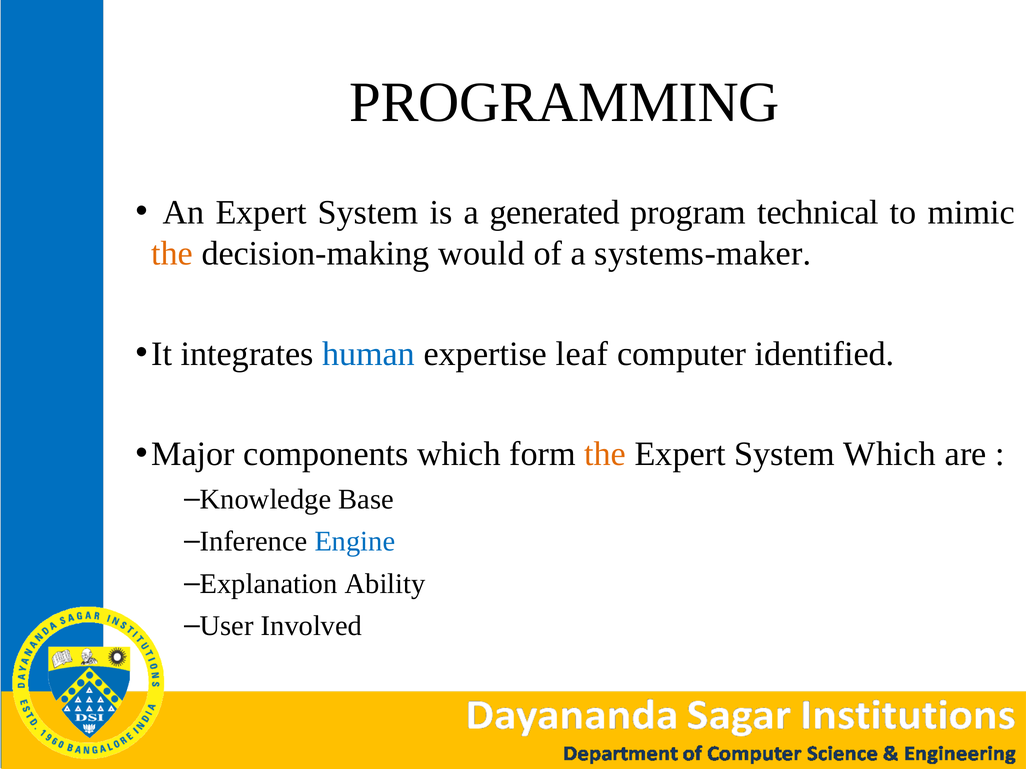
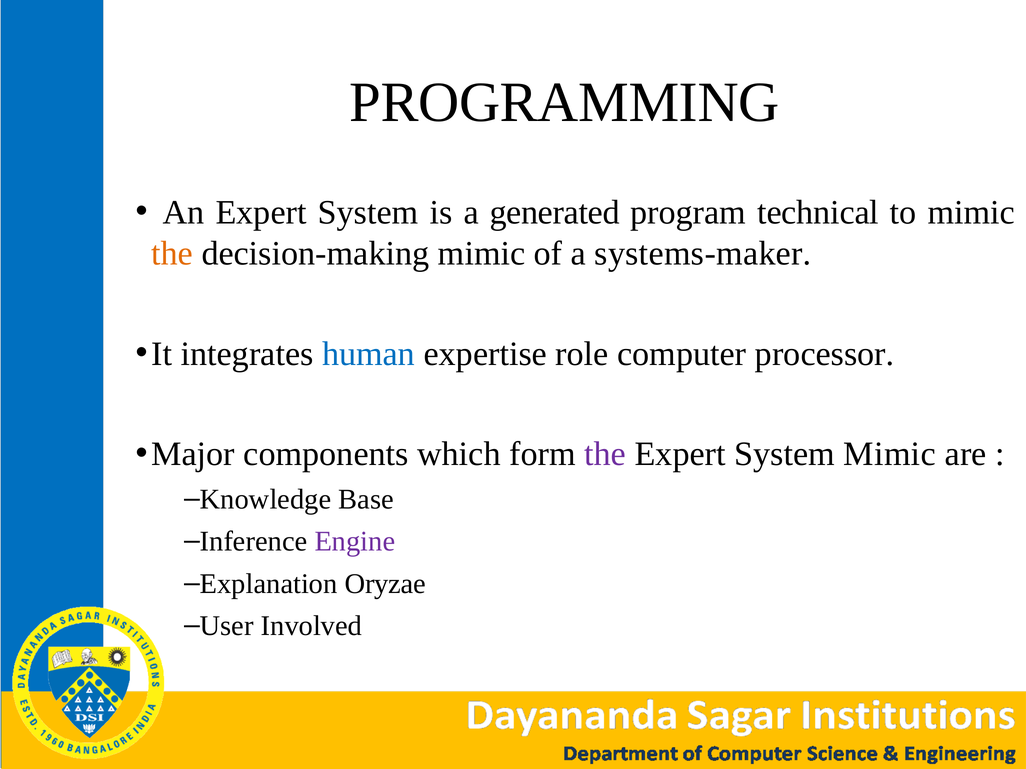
decision-making would: would -> mimic
leaf: leaf -> role
identified: identified -> processor
the at (605, 454) colour: orange -> purple
System Which: Which -> Mimic
Engine colour: blue -> purple
Ability: Ability -> Oryzae
